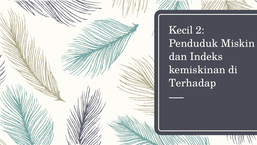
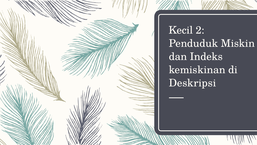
Terhadap: Terhadap -> Deskripsi
